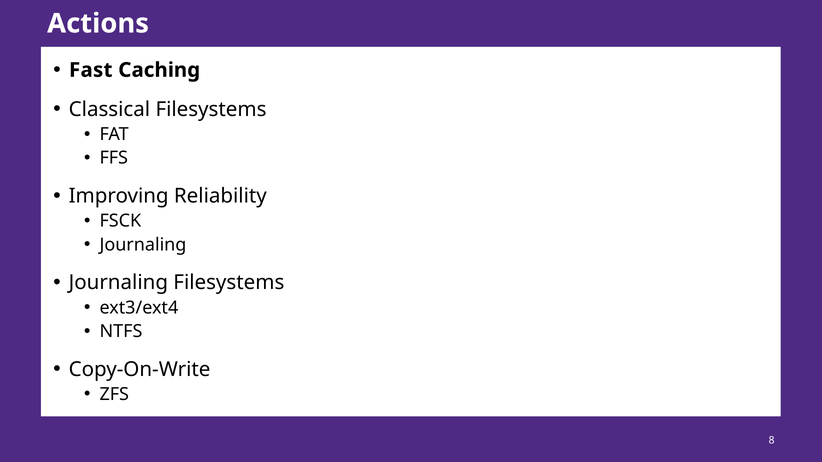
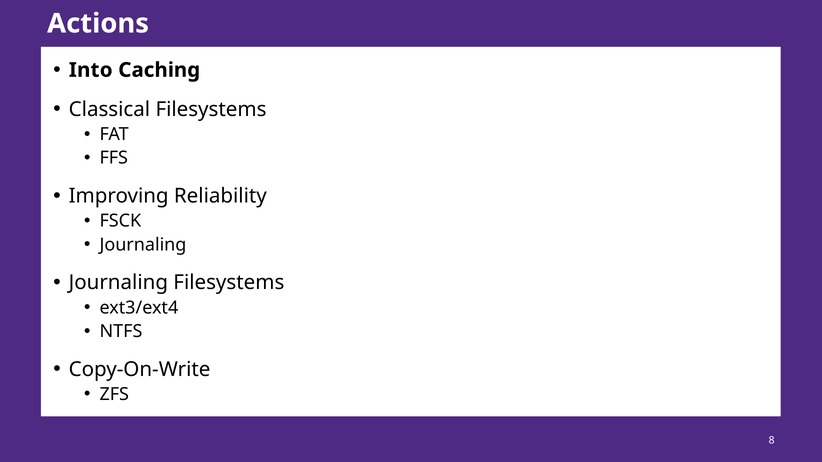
Fast: Fast -> Into
